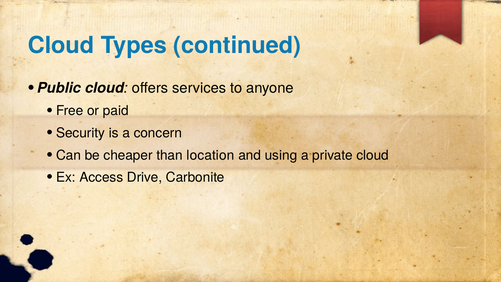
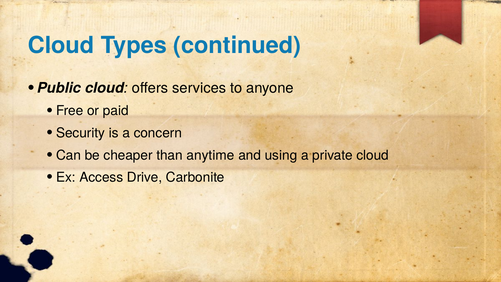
location: location -> anytime
